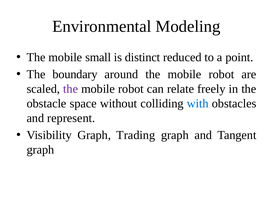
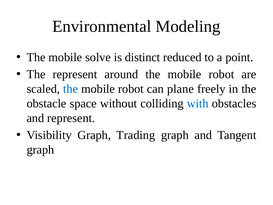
small: small -> solve
The boundary: boundary -> represent
the at (71, 89) colour: purple -> blue
relate: relate -> plane
